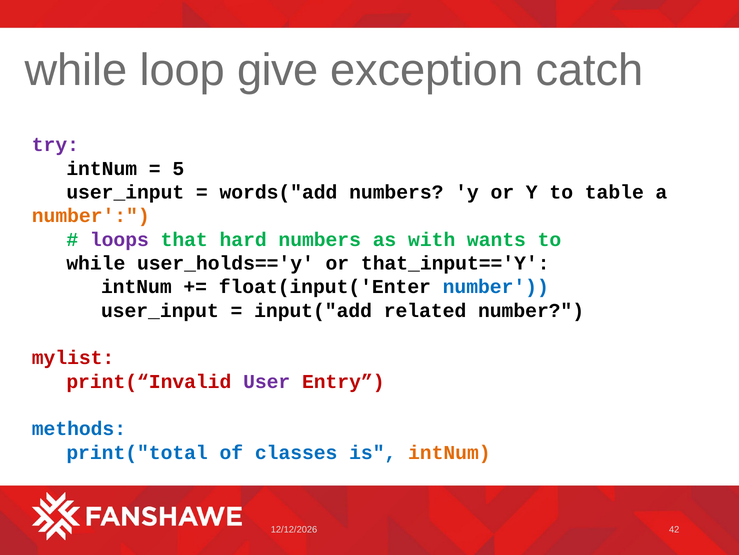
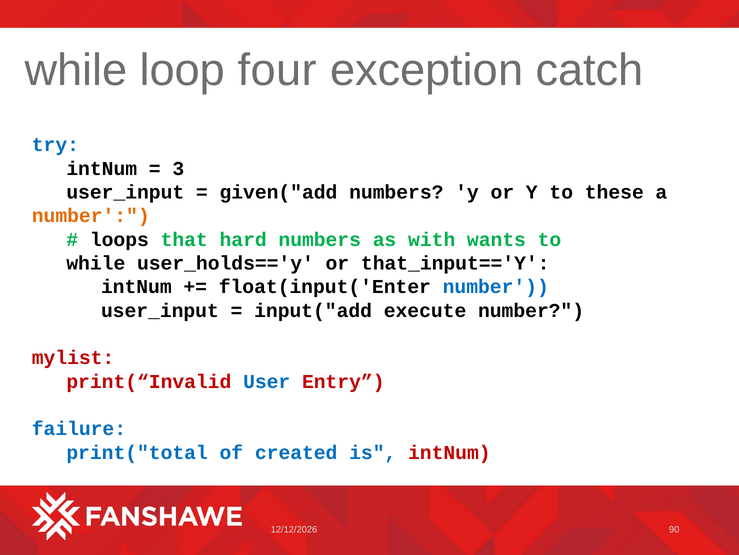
give: give -> four
try colour: purple -> blue
5: 5 -> 3
words("add: words("add -> given("add
table: table -> these
loops colour: purple -> black
related: related -> execute
User colour: purple -> blue
methods: methods -> failure
classes: classes -> created
intNum at (449, 452) colour: orange -> red
42: 42 -> 90
